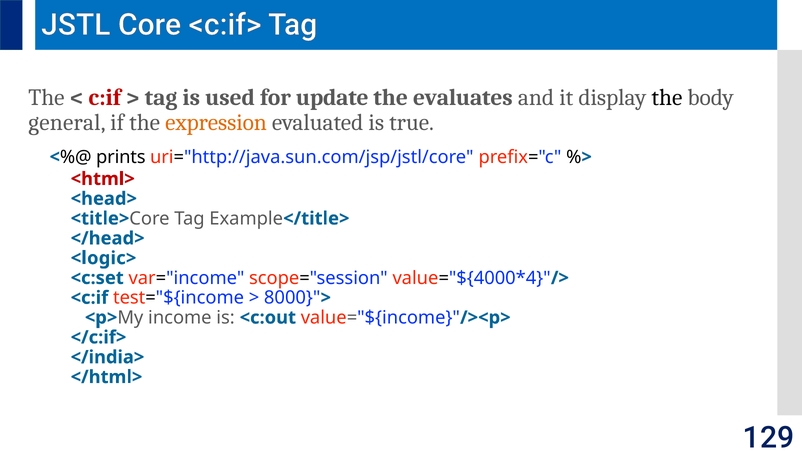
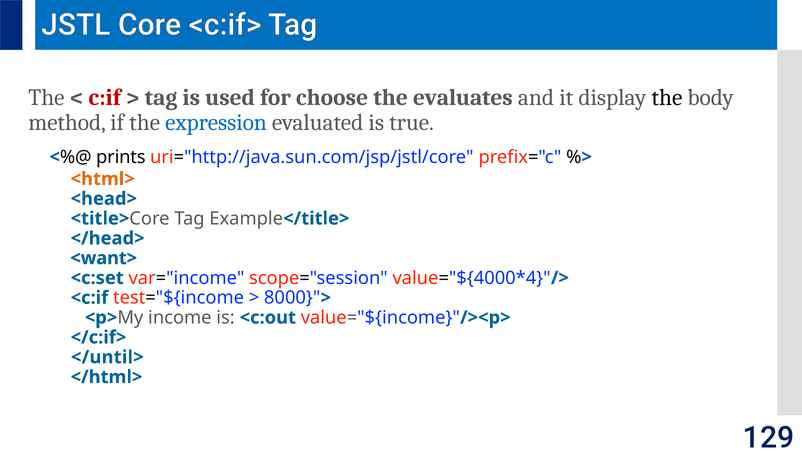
update: update -> choose
general: general -> method
expression colour: orange -> blue
<html> colour: red -> orange
<logic>: <logic> -> <want>
</india>: </india> -> </until>
